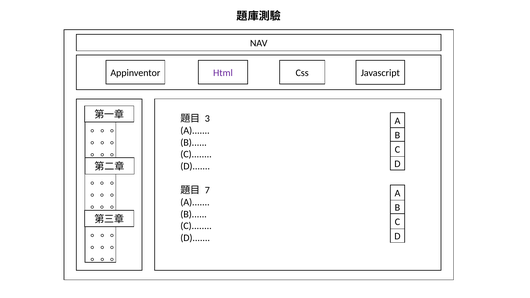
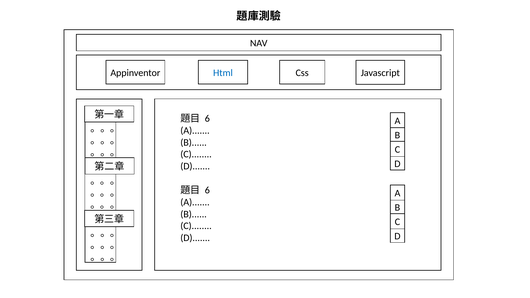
Html colour: purple -> blue
3 at (207, 119): 3 -> 6
7 at (207, 190): 7 -> 6
